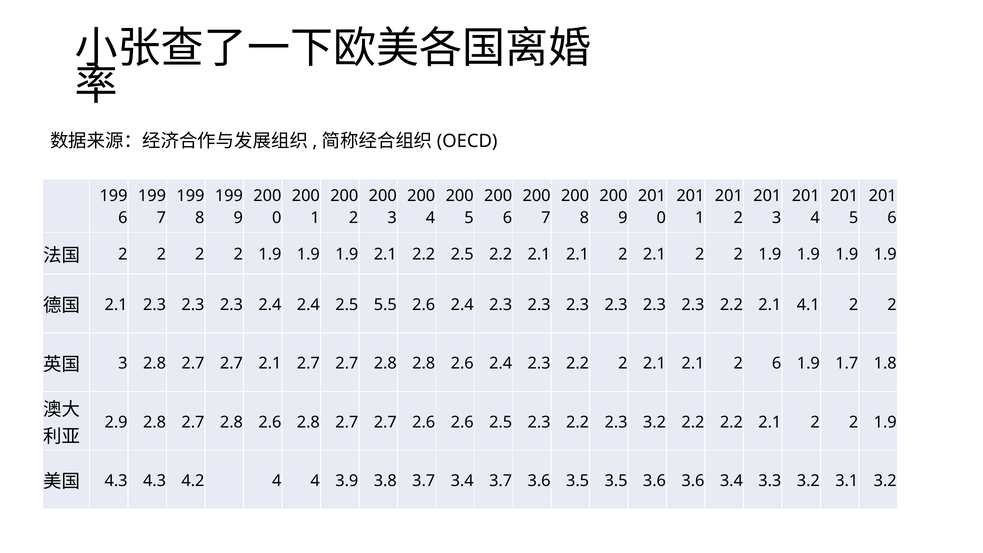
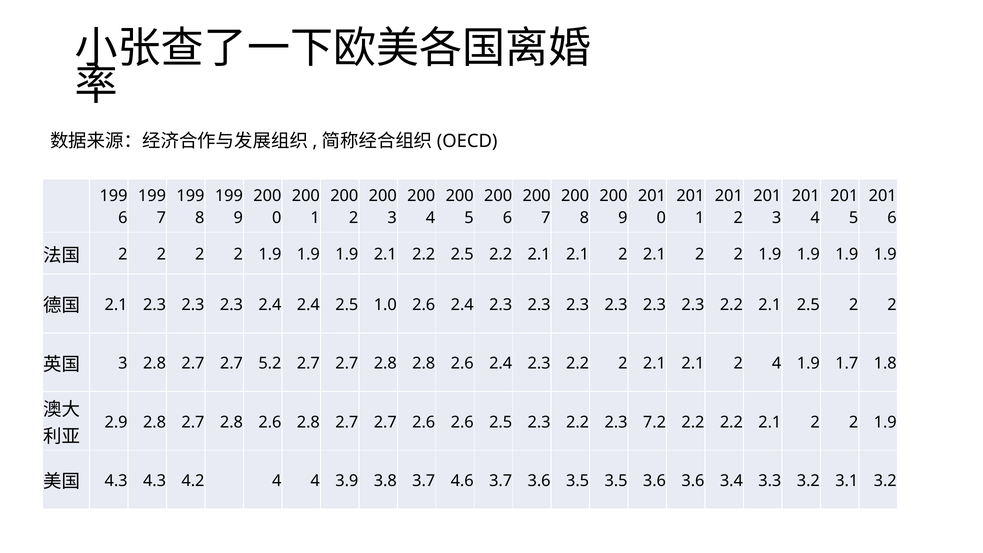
5.5: 5.5 -> 1.0
2.1 4.1: 4.1 -> 2.5
2.7 2.1: 2.1 -> 5.2
2 6: 6 -> 4
2.3 3.2: 3.2 -> 7.2
3.7 3.4: 3.4 -> 4.6
